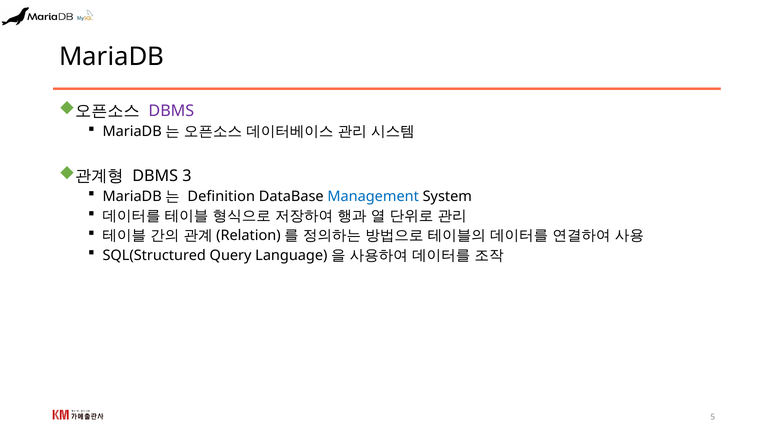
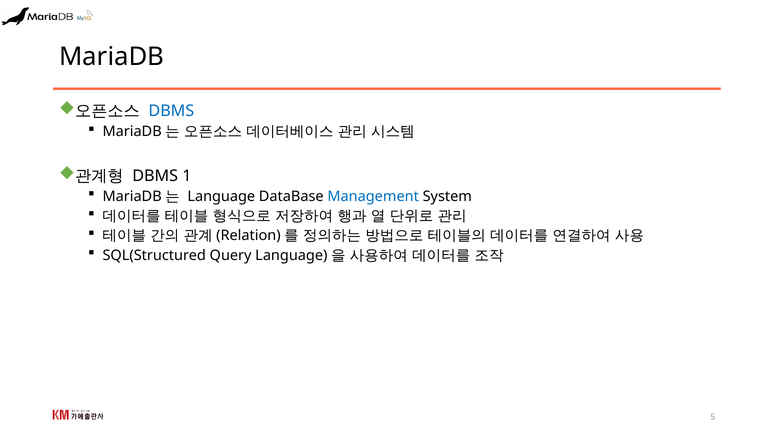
DBMS at (171, 111) colour: purple -> blue
3: 3 -> 1
Definition: Definition -> Language
